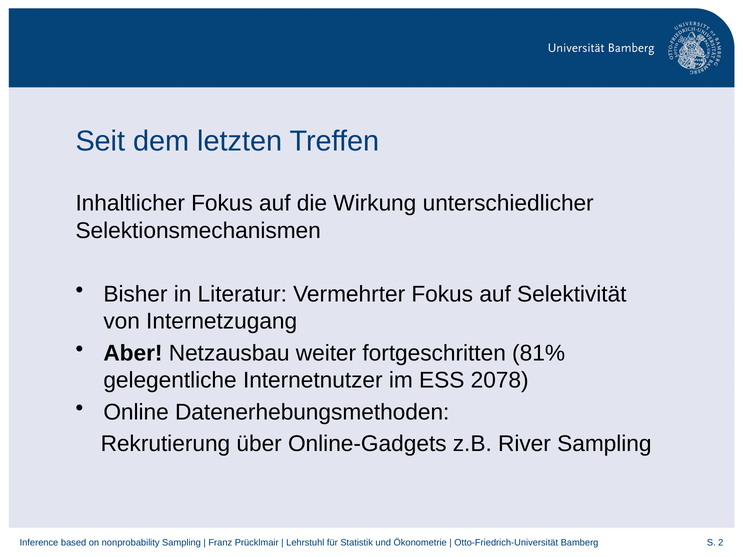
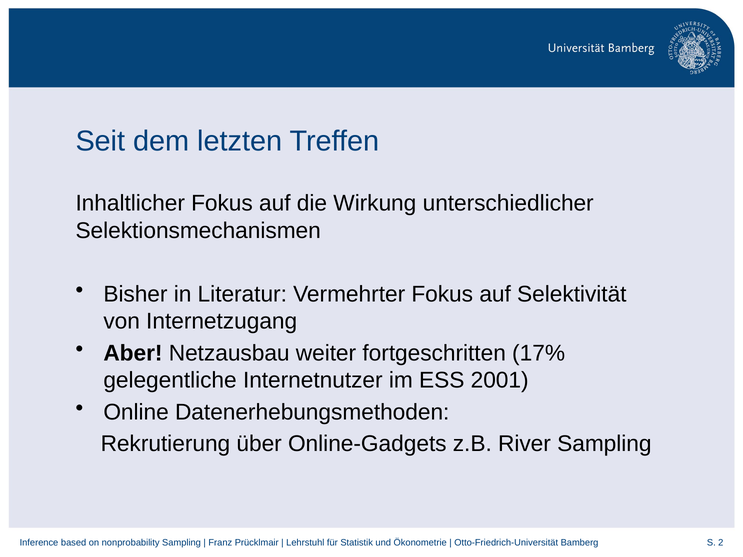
81%: 81% -> 17%
2078: 2078 -> 2001
